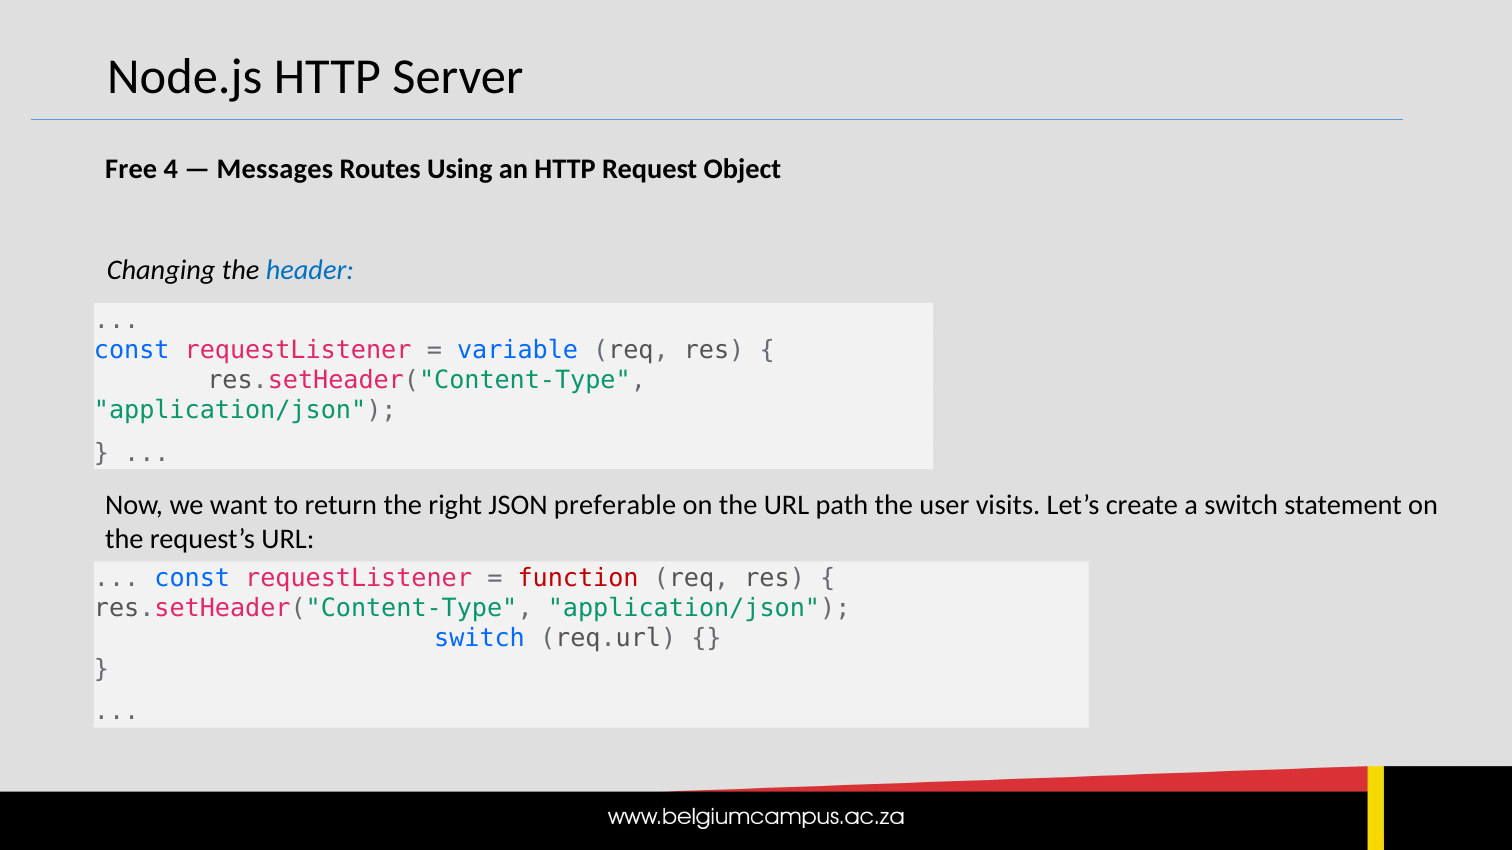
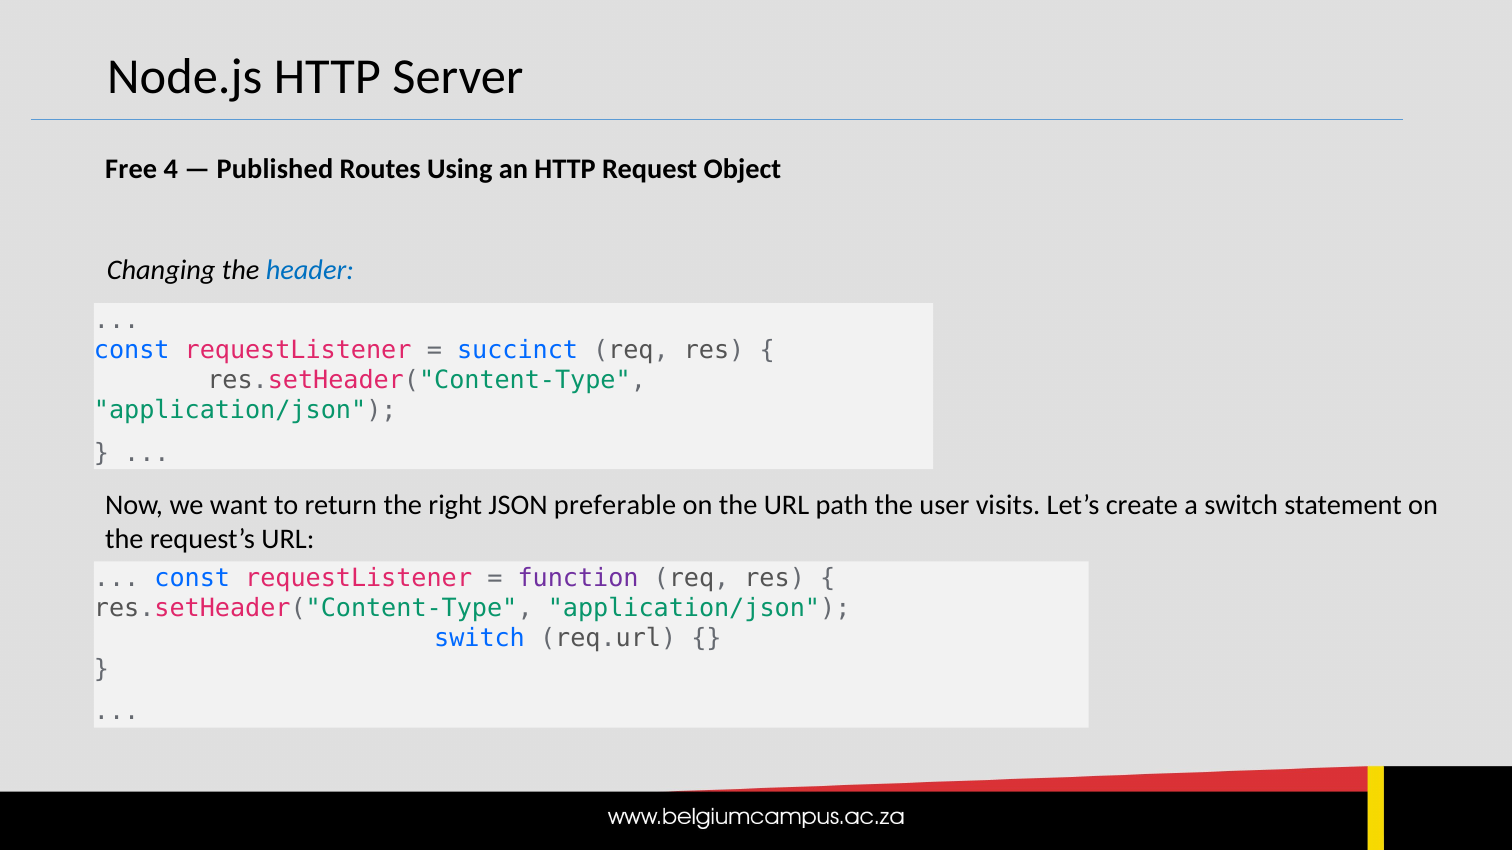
Messages: Messages -> Published
variable: variable -> succinct
function colour: red -> purple
